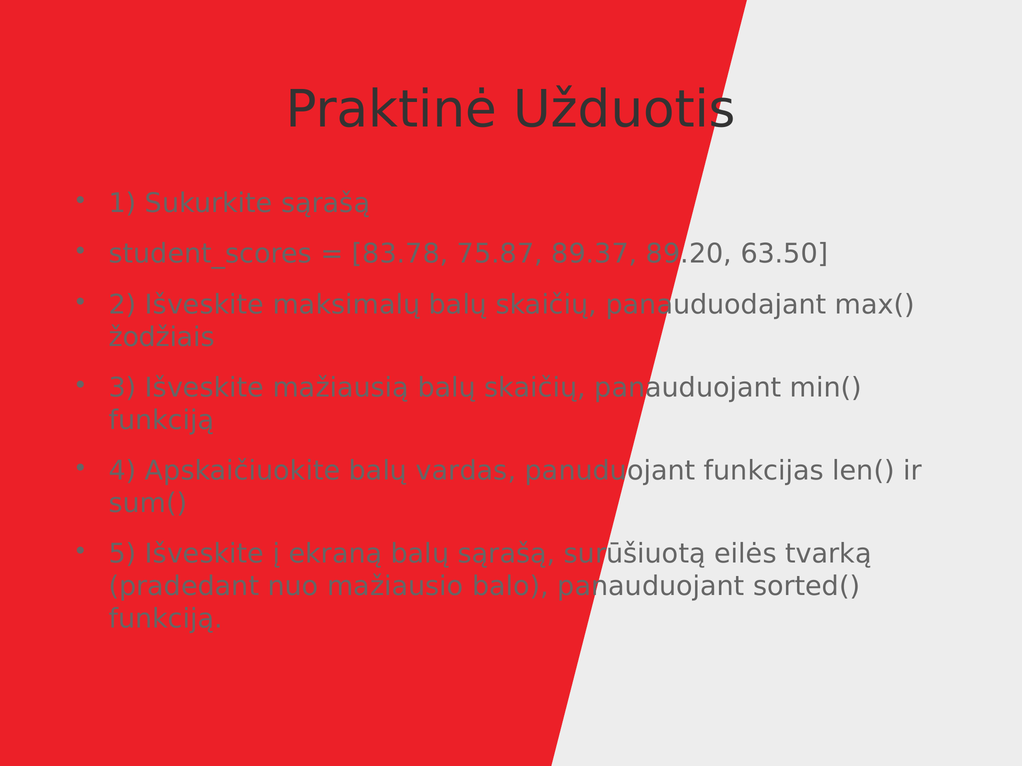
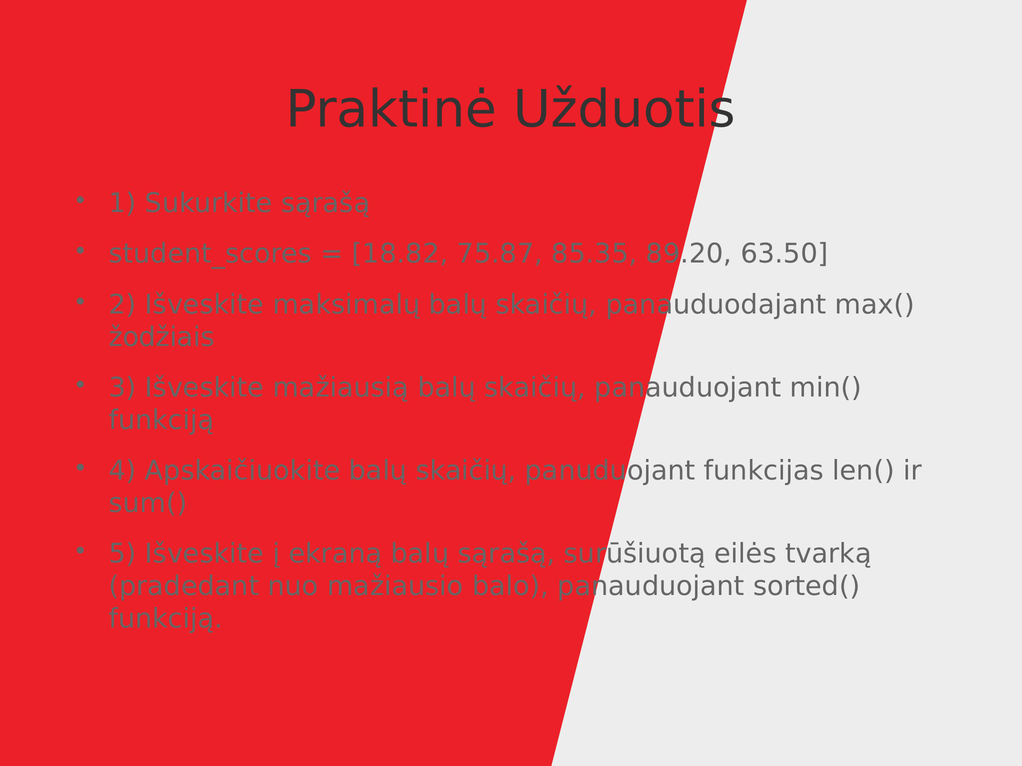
83.78: 83.78 -> 18.82
89.37: 89.37 -> 85.35
Apskaičiuokite balų vardas: vardas -> skaičių
